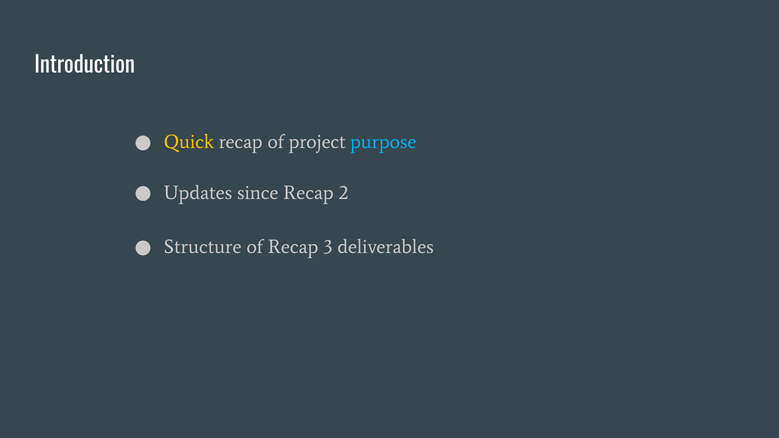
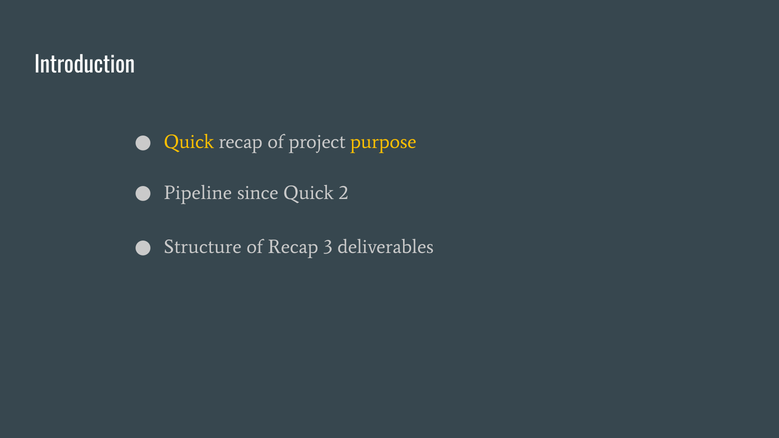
purpose colour: light blue -> yellow
Updates: Updates -> Pipeline
since Recap: Recap -> Quick
